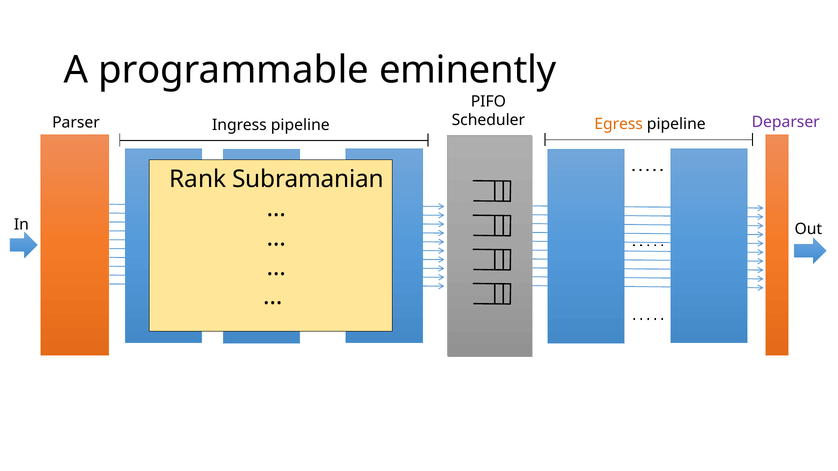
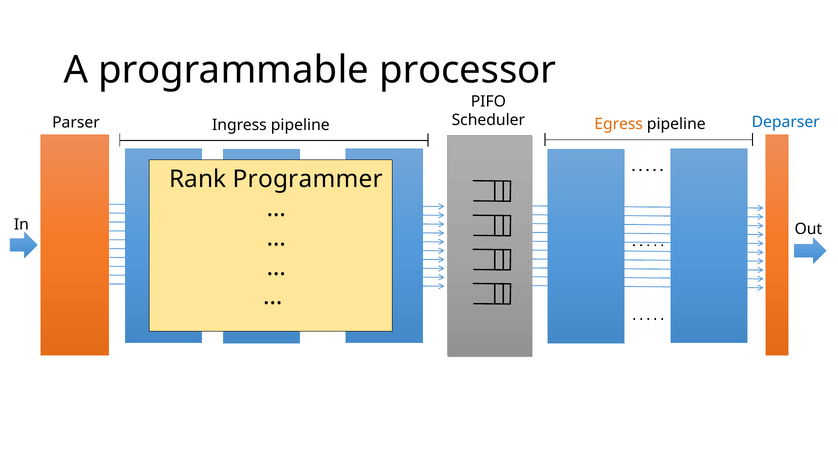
eminently: eminently -> processor
Deparser colour: purple -> blue
Subramanian: Subramanian -> Programmer
